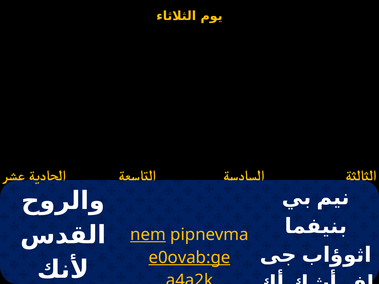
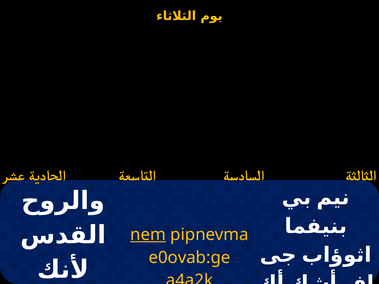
e0ovab:ge underline: present -> none
